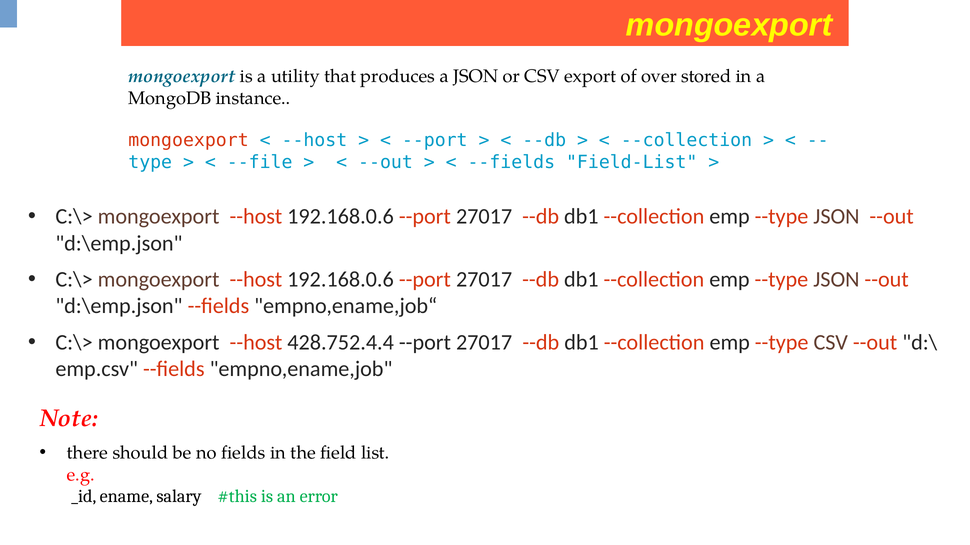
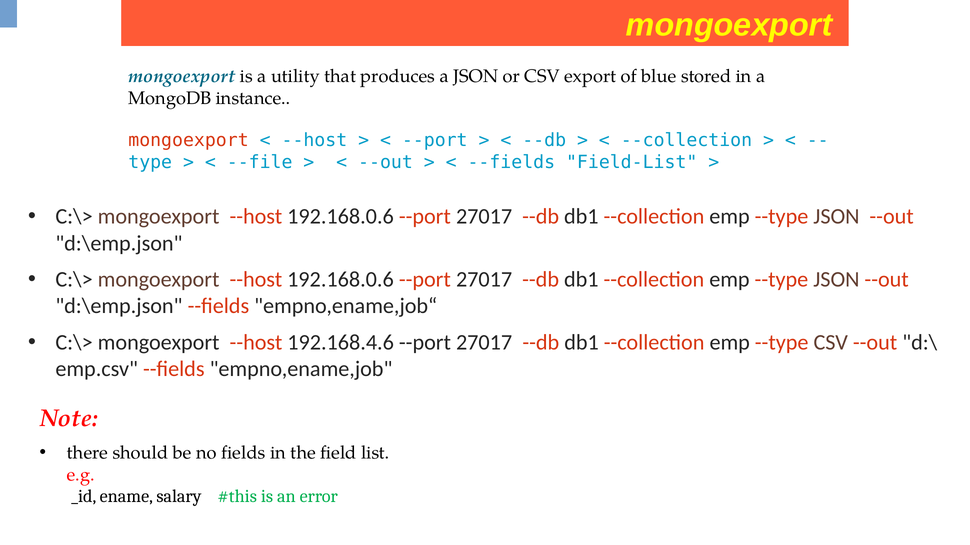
over: over -> blue
428.752.4.4: 428.752.4.4 -> 192.168.4.6
